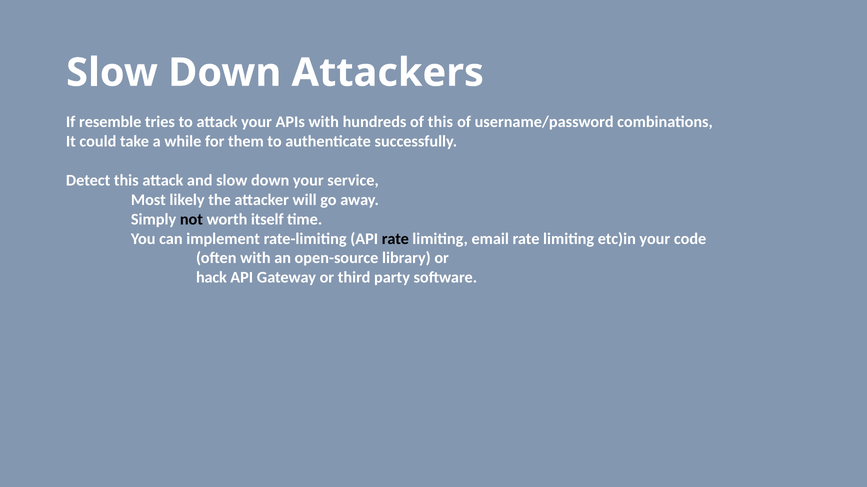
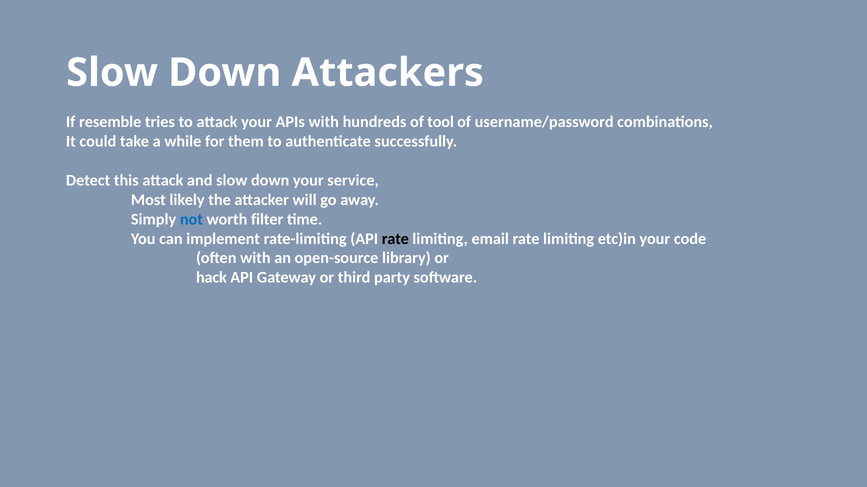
of this: this -> tool
not colour: black -> blue
itself: itself -> filter
